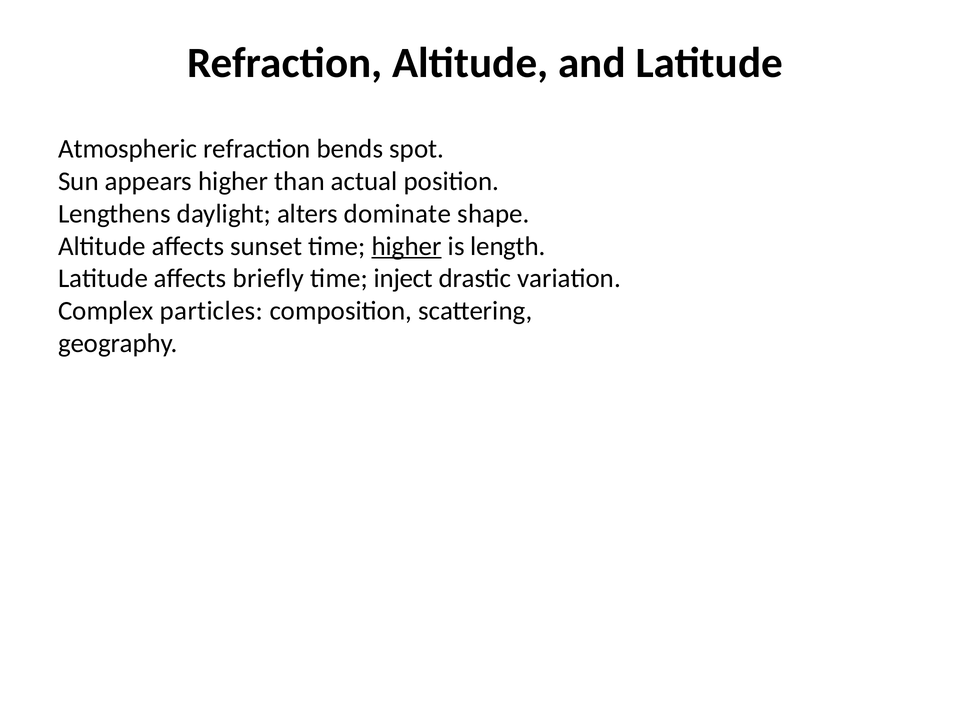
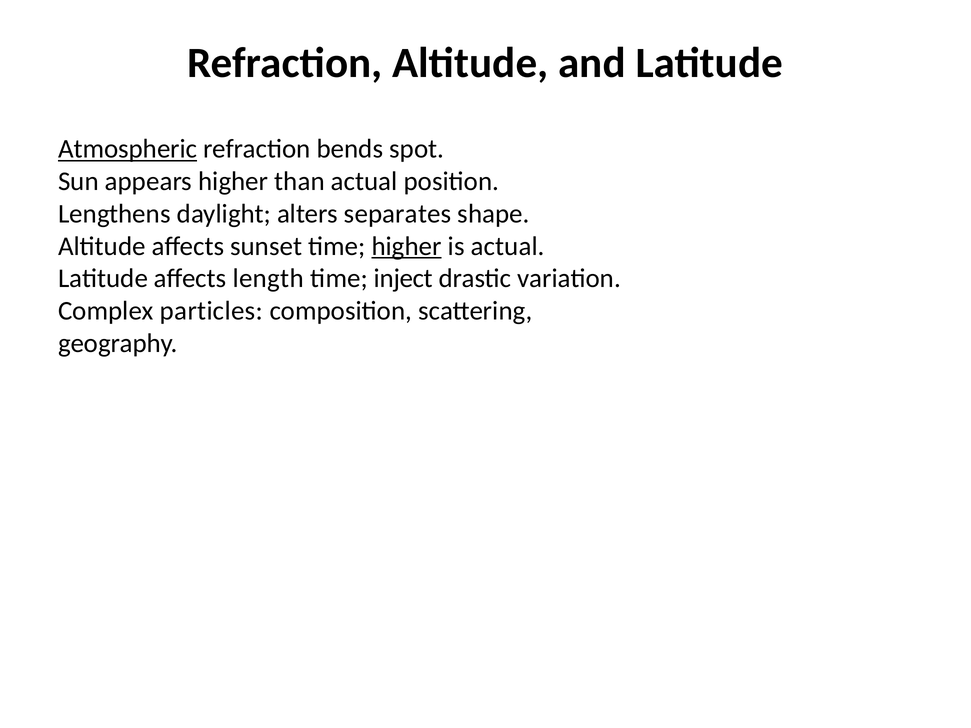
Atmospheric underline: none -> present
dominate: dominate -> separates
is length: length -> actual
briefly: briefly -> length
